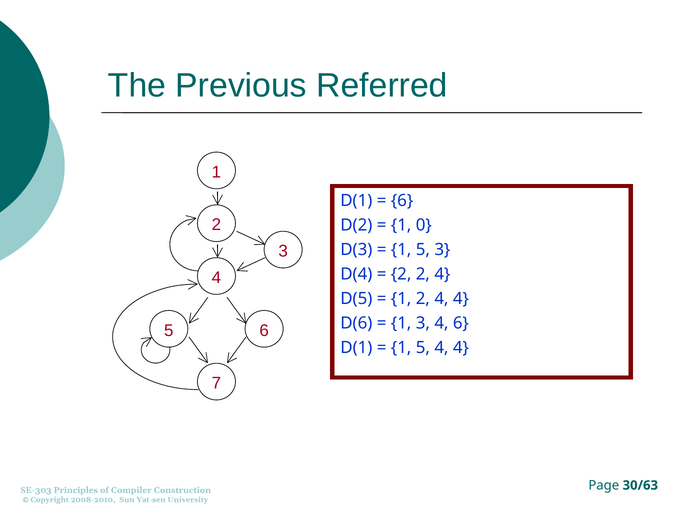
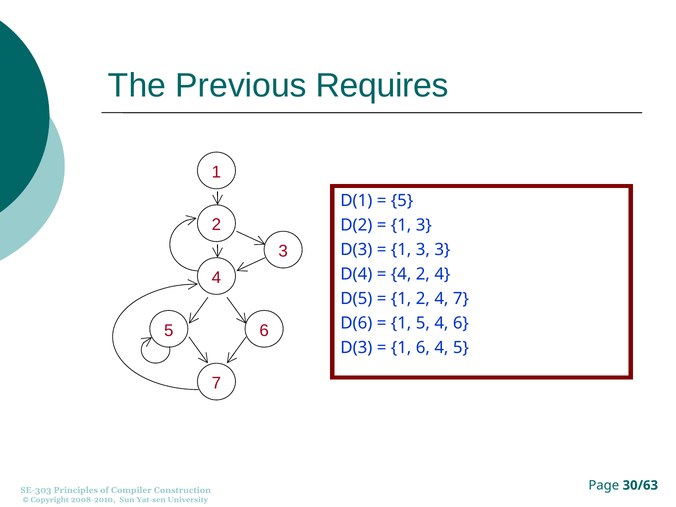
Referred: Referred -> Requires
6 at (402, 201): 6 -> 5
0 at (424, 225): 0 -> 3
5 at (423, 250): 5 -> 3
2 at (401, 274): 2 -> 4
2 4 4: 4 -> 7
1 3: 3 -> 5
D(1 at (356, 348): D(1 -> D(3
5 at (423, 348): 5 -> 6
4 at (461, 348): 4 -> 5
